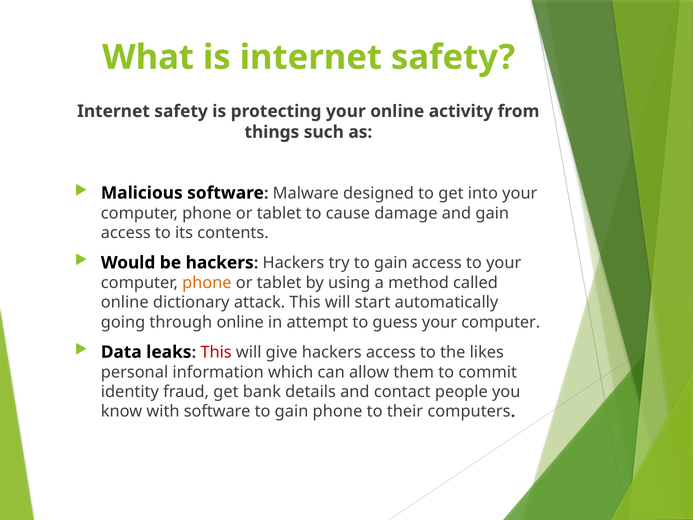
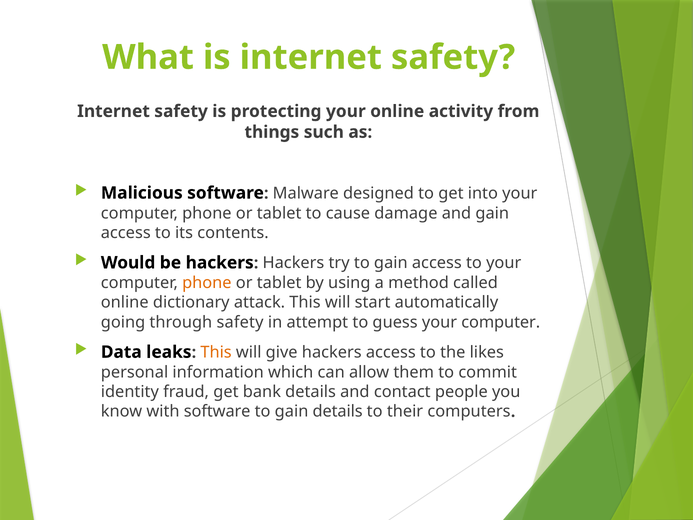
through online: online -> safety
This at (216, 352) colour: red -> orange
gain phone: phone -> details
